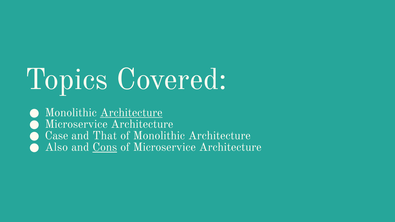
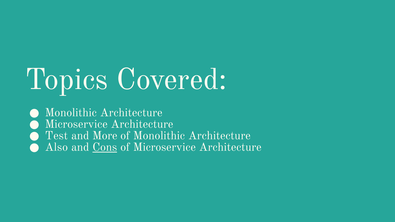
Architecture at (131, 113) underline: present -> none
Case: Case -> Test
That: That -> More
